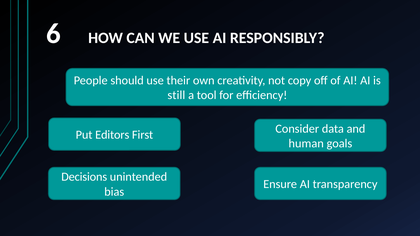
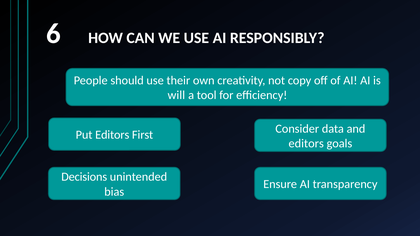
still: still -> will
human at (306, 144): human -> editors
